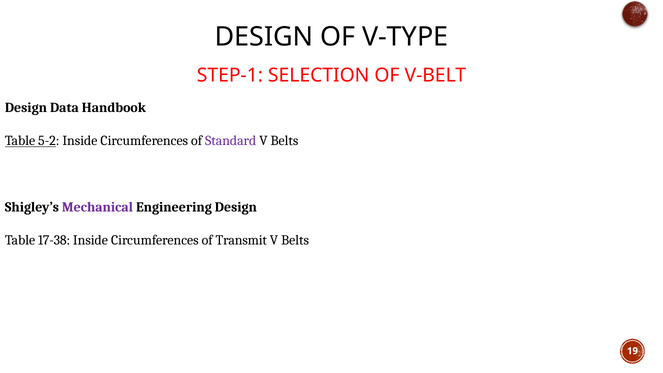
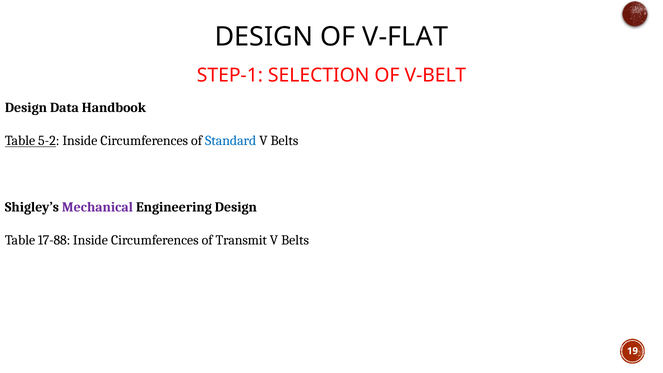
V-TYPE: V-TYPE -> V-FLAT
Standard colour: purple -> blue
17-38: 17-38 -> 17-88
